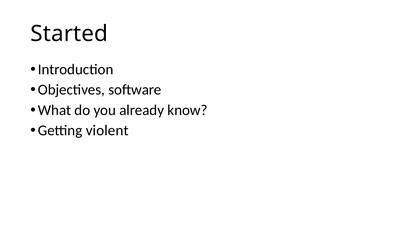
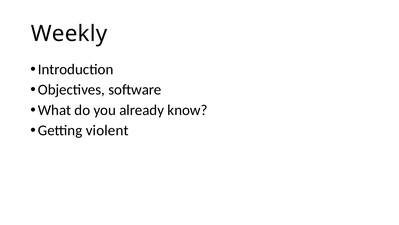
Started: Started -> Weekly
